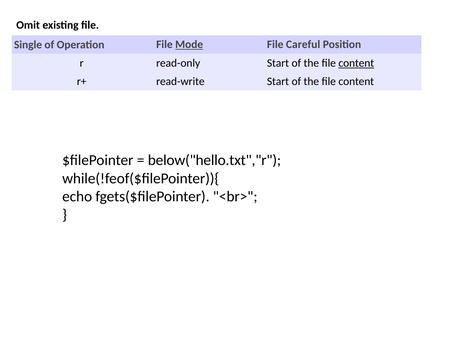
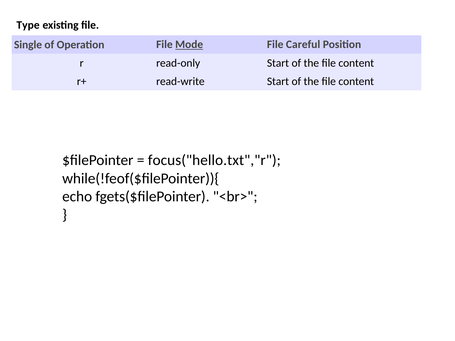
Omit: Omit -> Type
content at (356, 63) underline: present -> none
below("hello.txt","r: below("hello.txt","r -> focus("hello.txt","r
